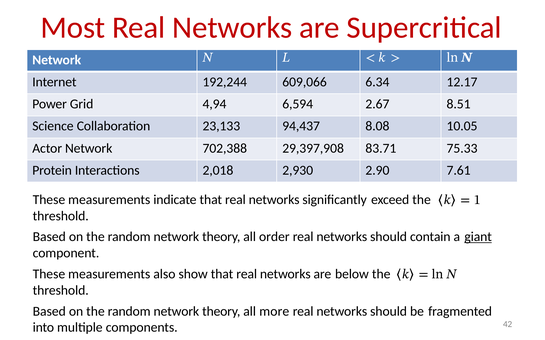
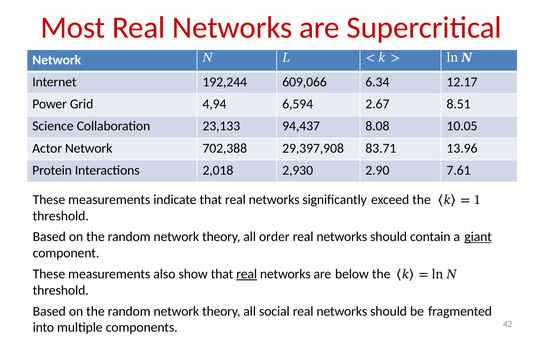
75.33: 75.33 -> 13.96
real at (247, 275) underline: none -> present
more: more -> social
